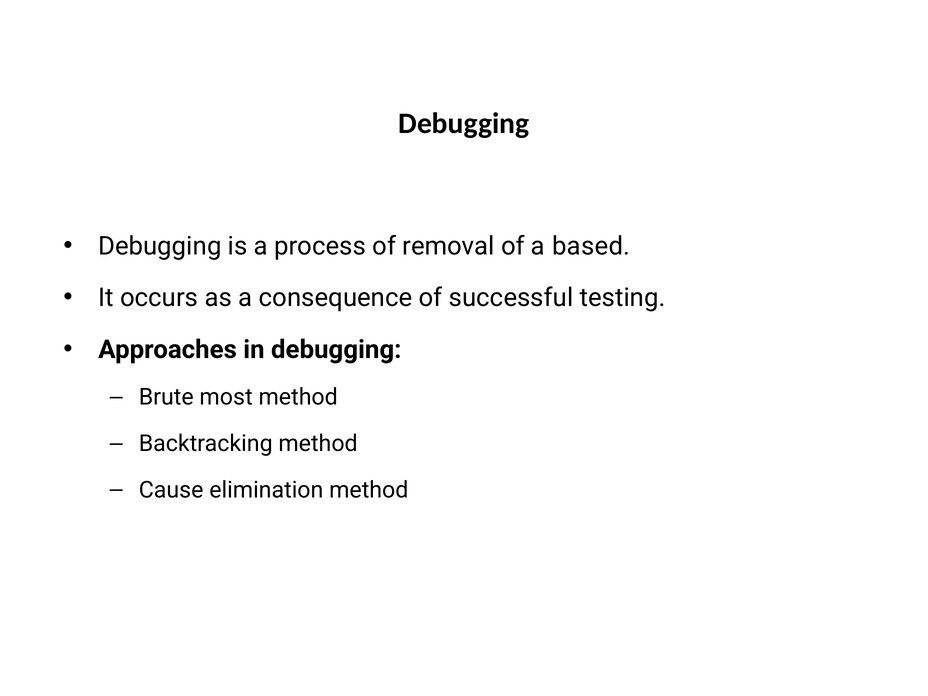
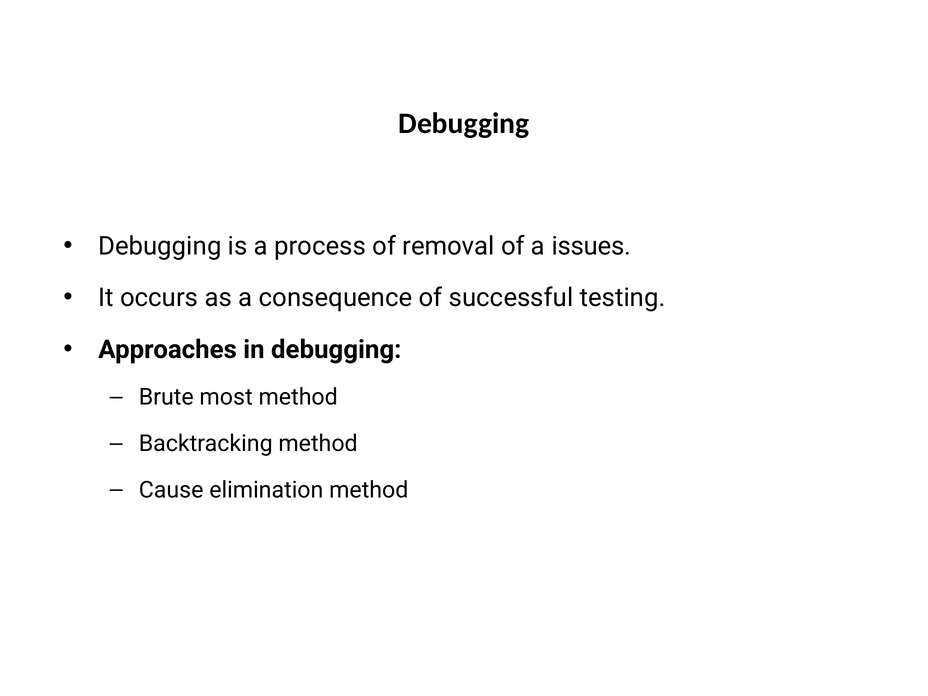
based: based -> issues
